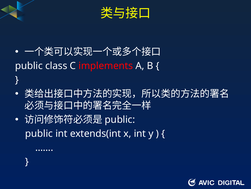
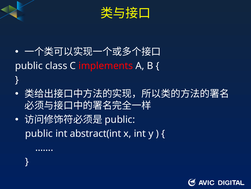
extends(int: extends(int -> abstract(int
